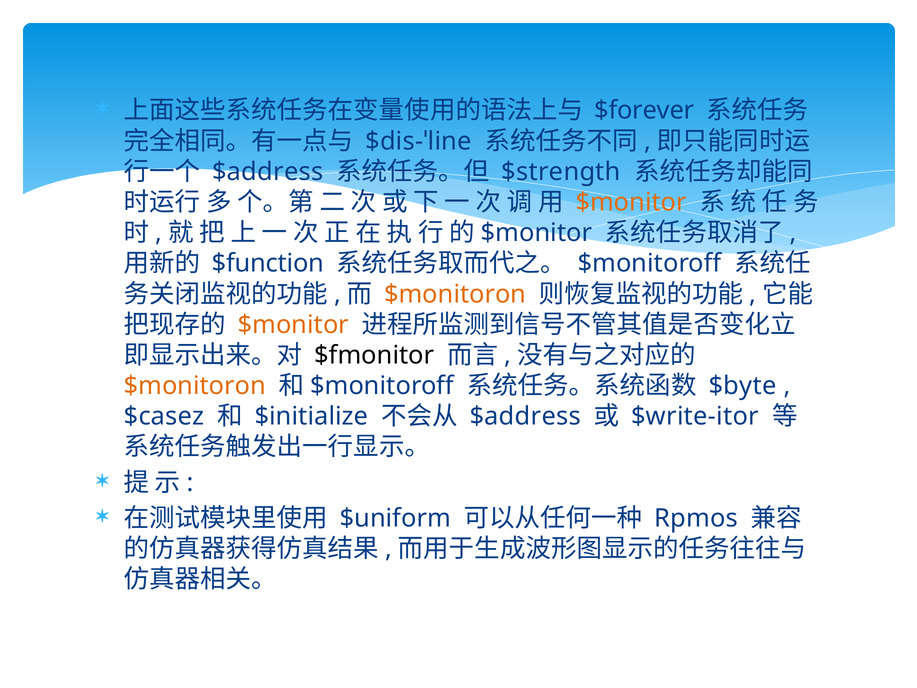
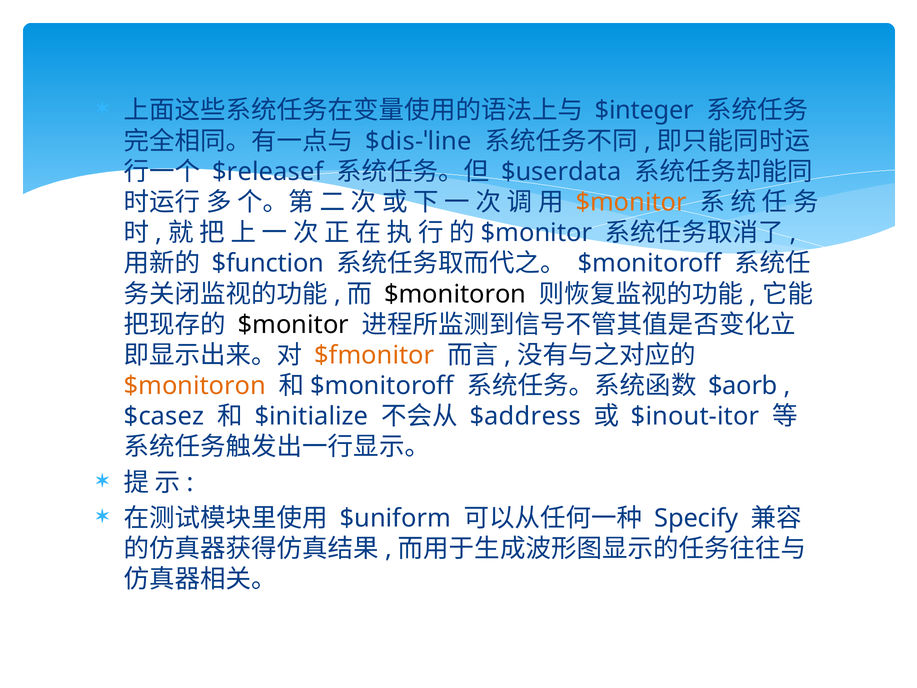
$forever: $forever -> $integer
$address at (268, 172): $address -> $releasef
$strength: $strength -> $userdata
$monitoron at (455, 294) colour: orange -> black
$monitor at (293, 325) colour: orange -> black
$fmonitor colour: black -> orange
$byte: $byte -> $aorb
$write-itor: $write-itor -> $inout-itor
Rpmos: Rpmos -> Specify
